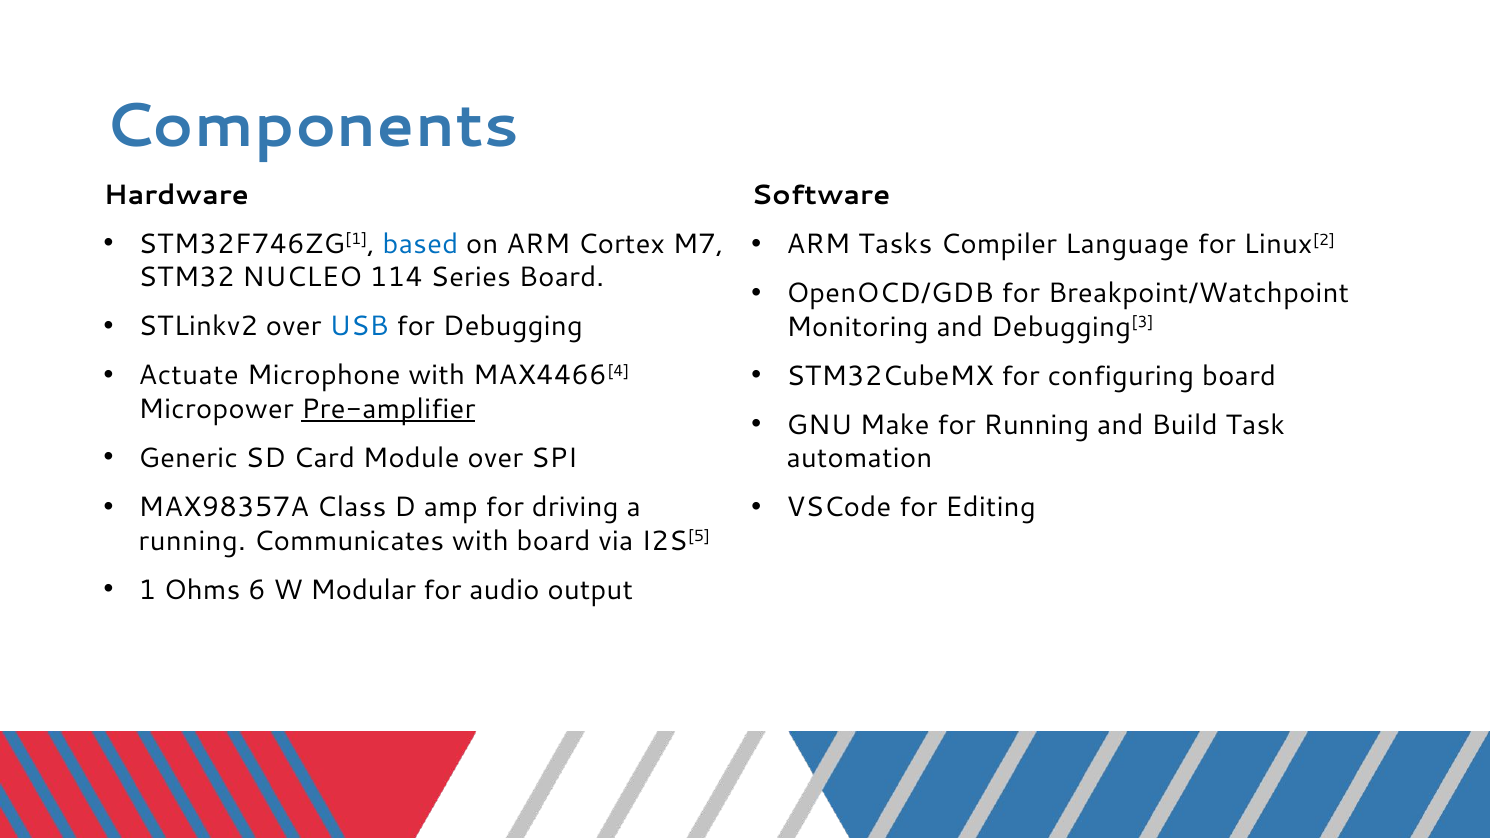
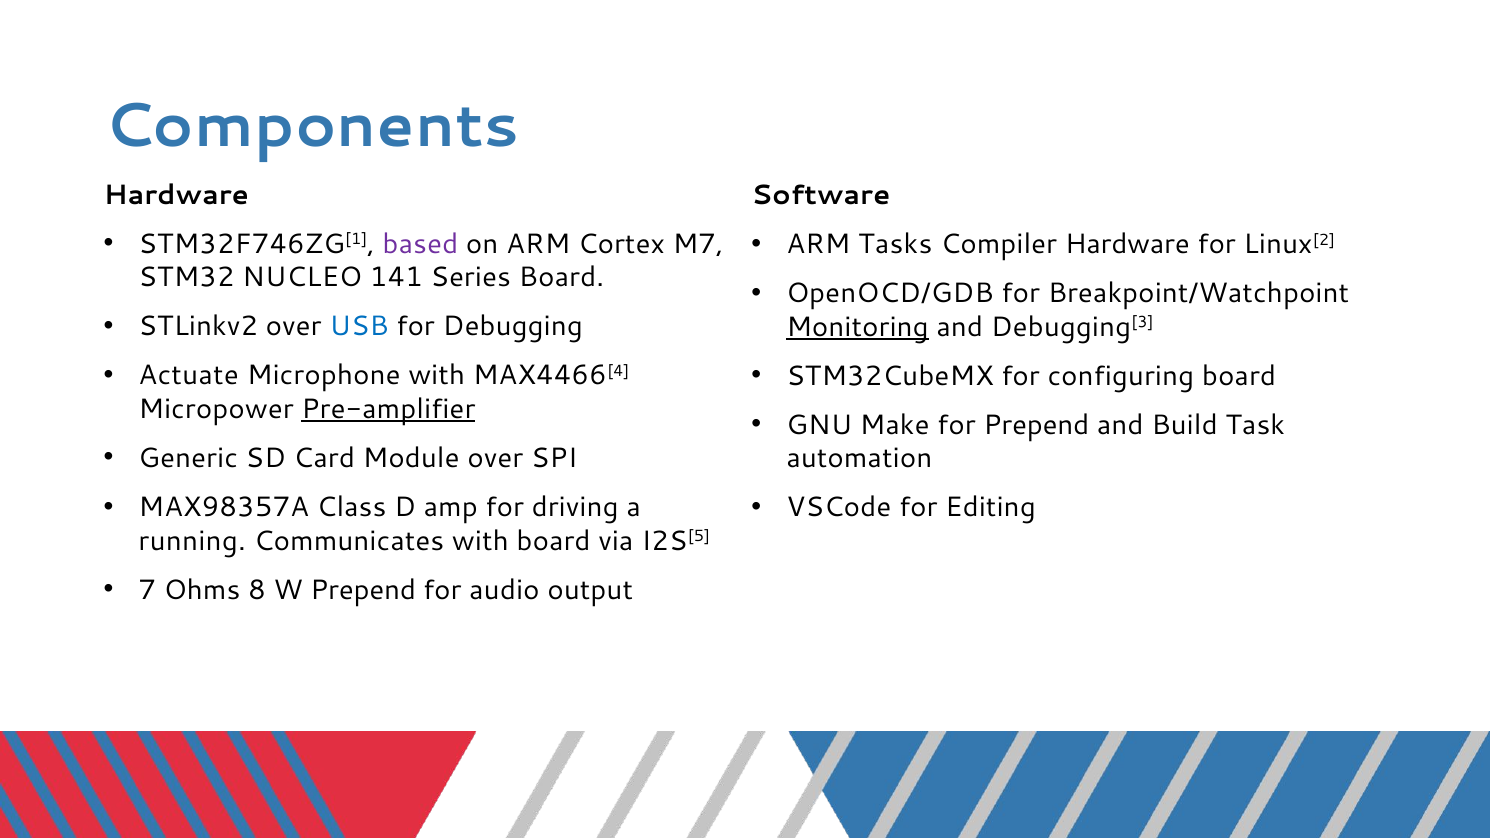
based colour: blue -> purple
Compiler Language: Language -> Hardware
114: 114 -> 141
Monitoring underline: none -> present
for Running: Running -> Prepend
1: 1 -> 7
6: 6 -> 8
W Modular: Modular -> Prepend
